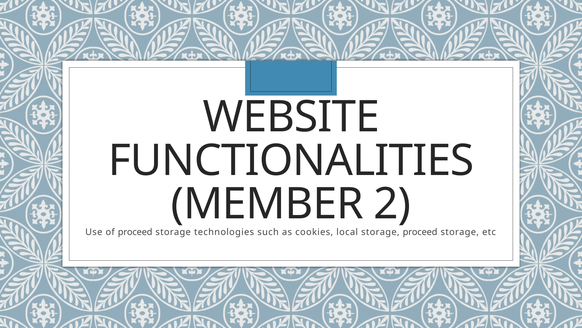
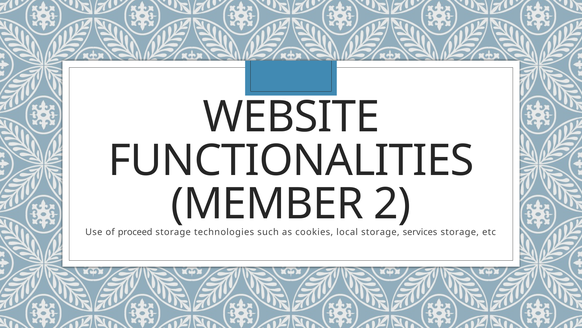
proceed at (420, 232): proceed -> services
